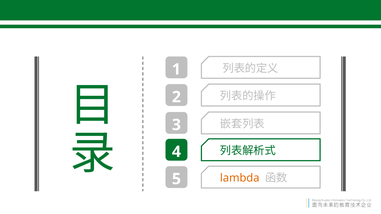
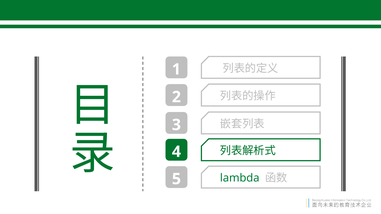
lambda colour: orange -> green
